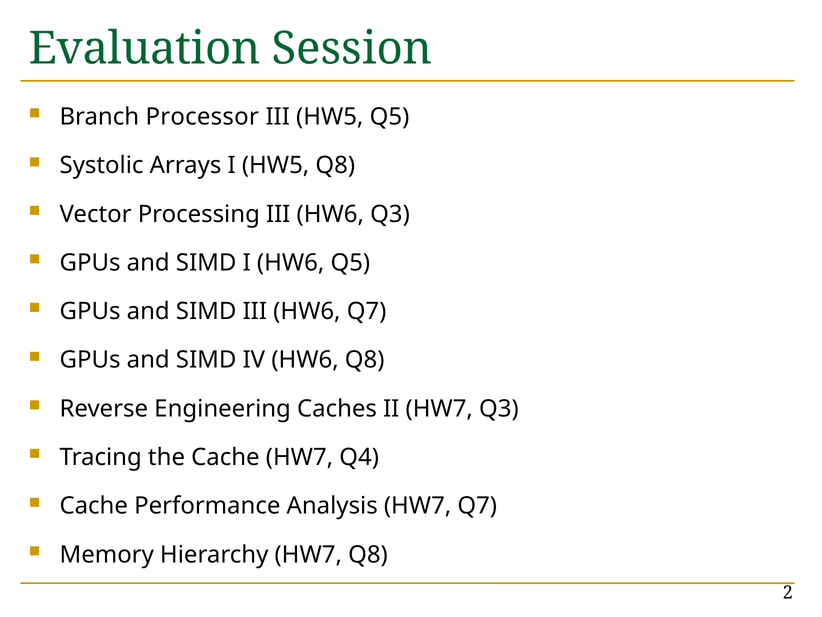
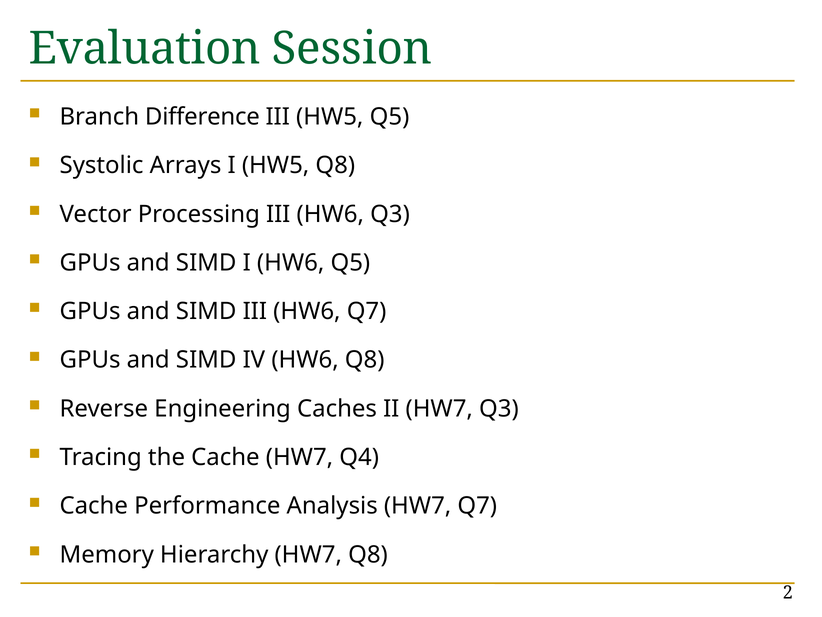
Processor: Processor -> Difference
